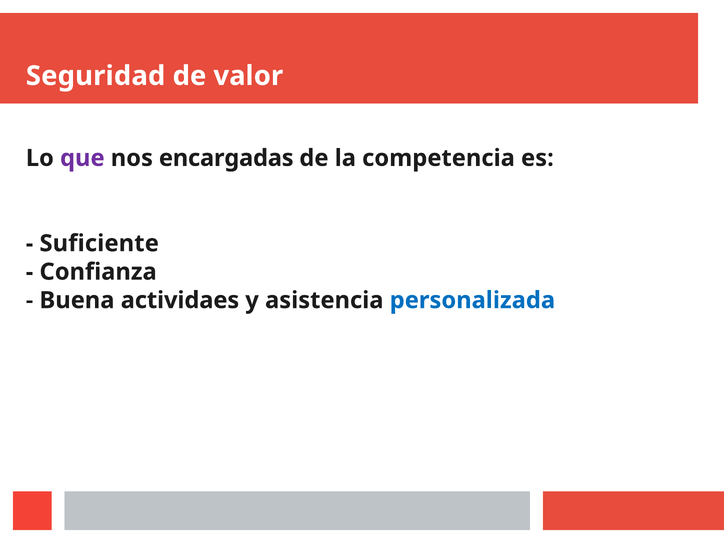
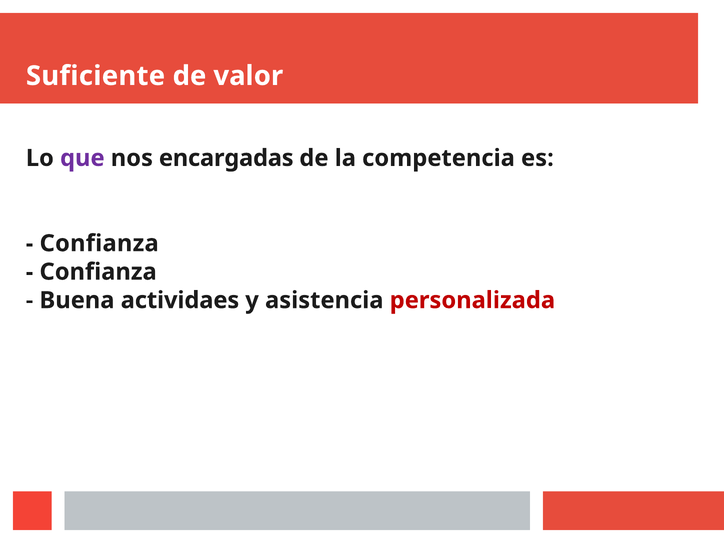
Seguridad: Seguridad -> Suficiente
Suficiente at (99, 243): Suficiente -> Confianza
personalizada colour: blue -> red
